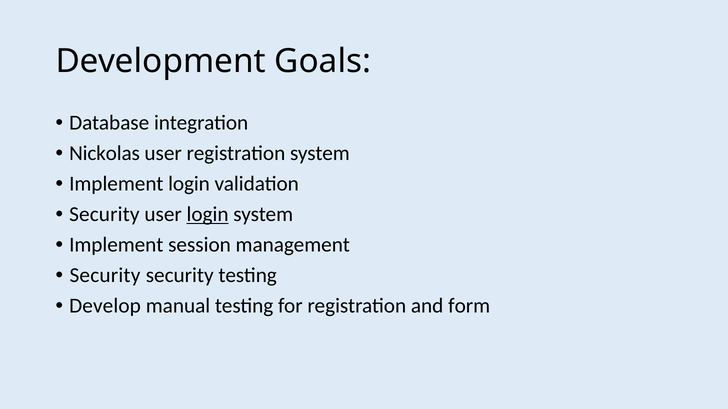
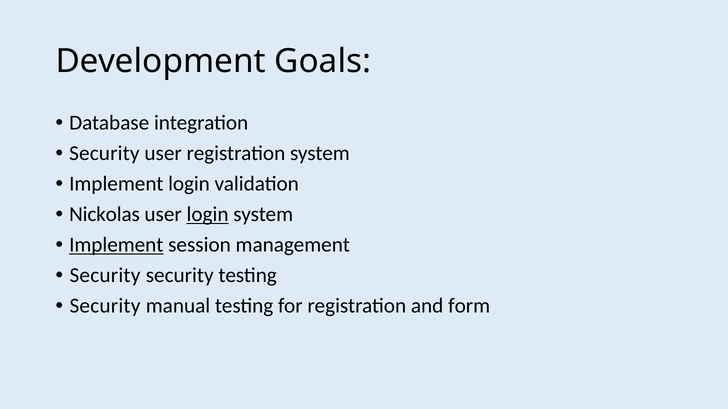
Nickolas at (104, 154): Nickolas -> Security
Security at (104, 215): Security -> Nickolas
Implement at (116, 245) underline: none -> present
Develop at (105, 306): Develop -> Security
